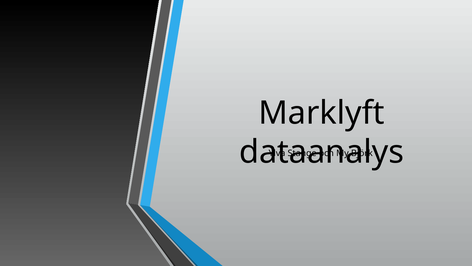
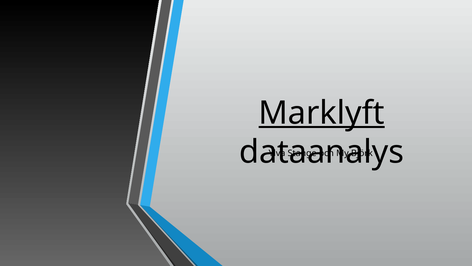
Marklyft underline: none -> present
